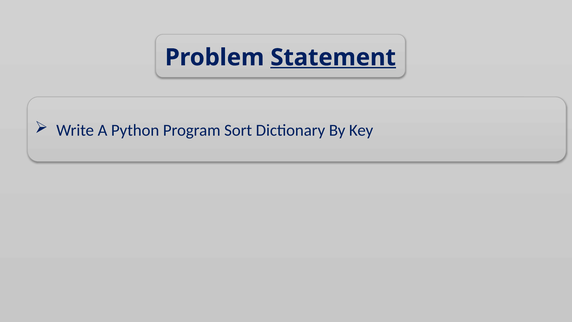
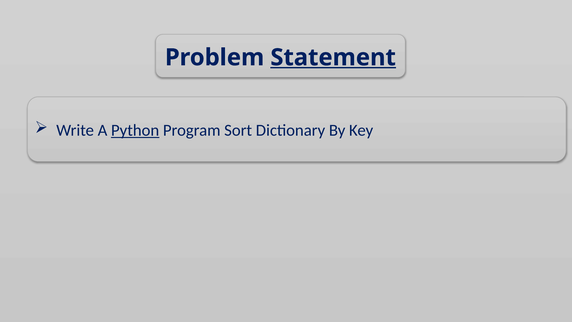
Python underline: none -> present
